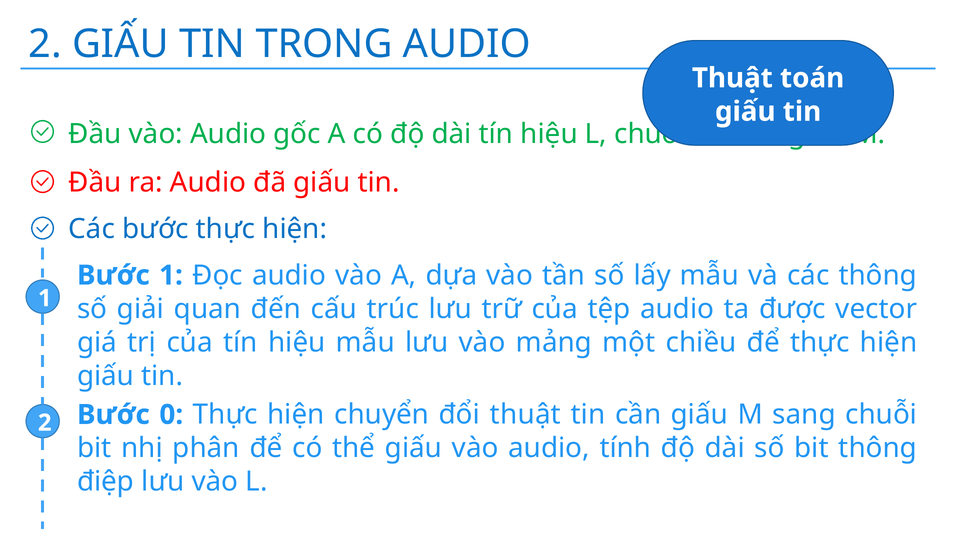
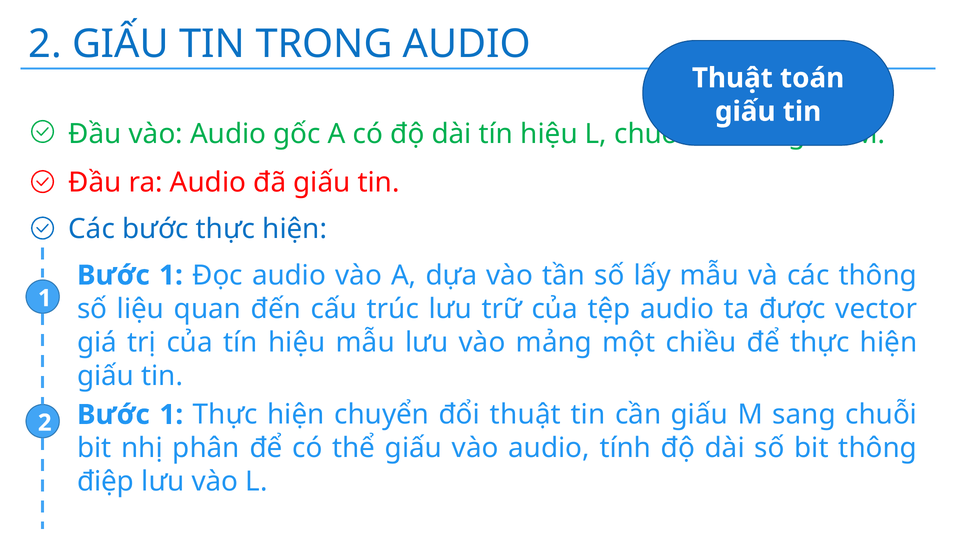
giải: giải -> liệu
0 at (171, 415): 0 -> 1
